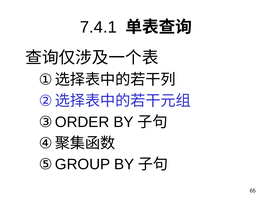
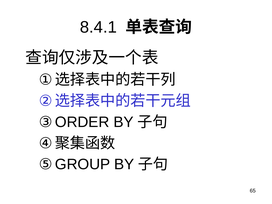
7.4.1: 7.4.1 -> 8.4.1
